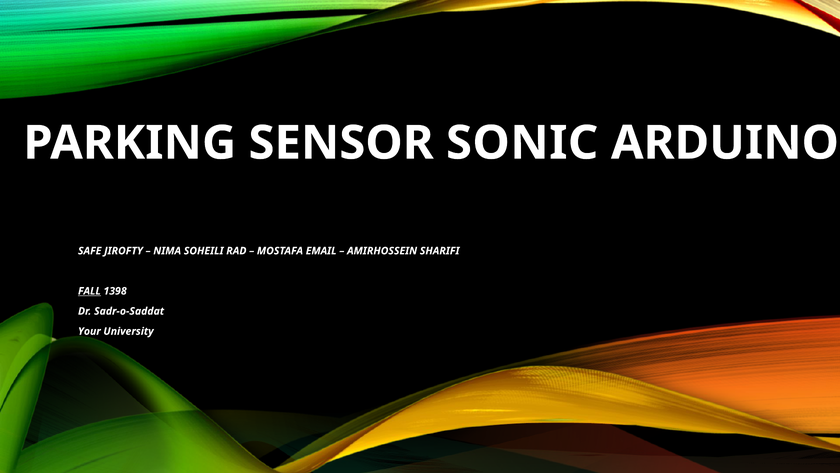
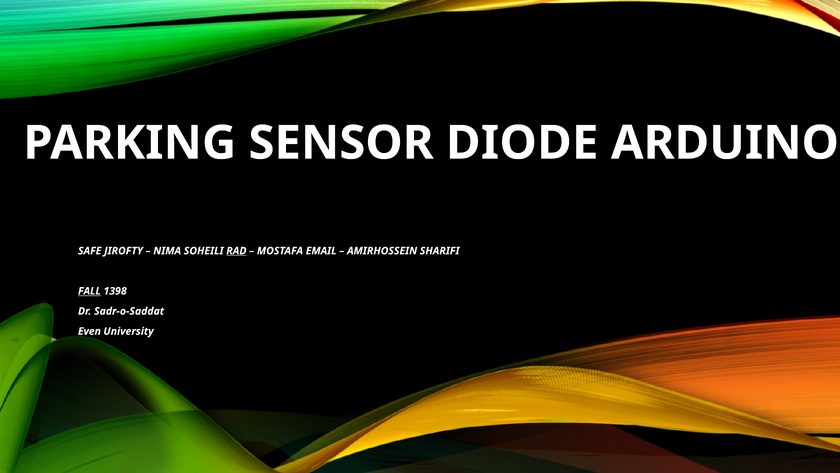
SONIC: SONIC -> DIODE
RAD underline: none -> present
Your: Your -> Even
